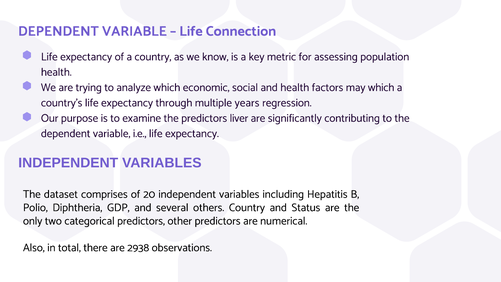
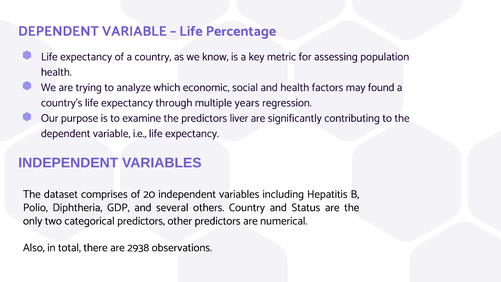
Connection: Connection -> Percentage
may which: which -> found
